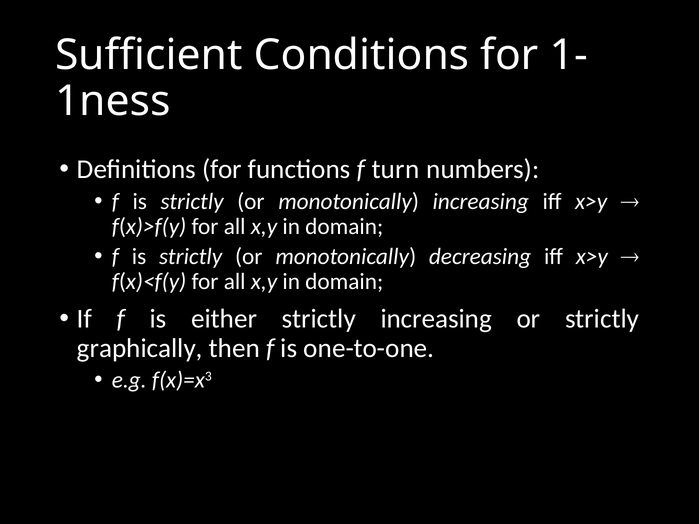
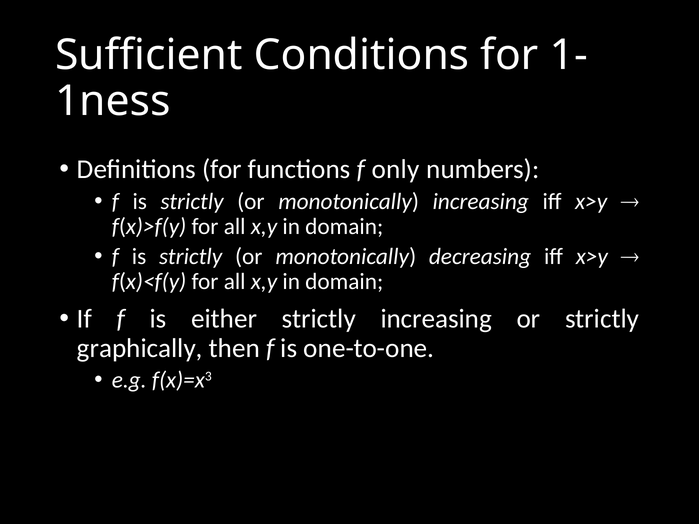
turn: turn -> only
